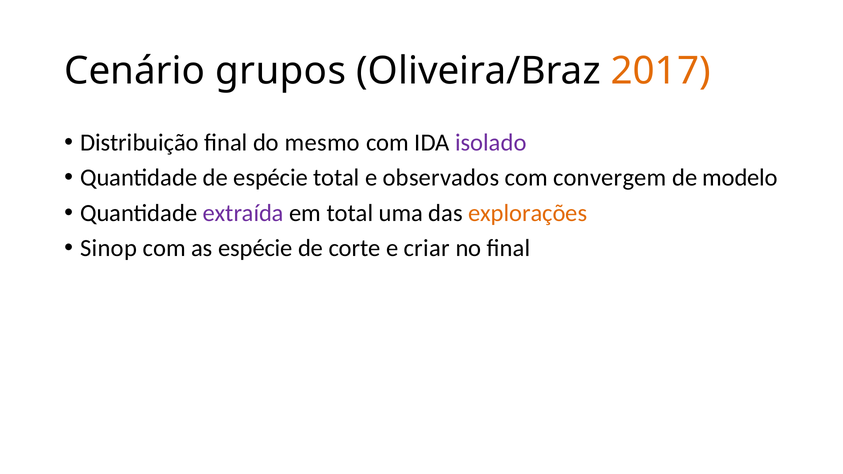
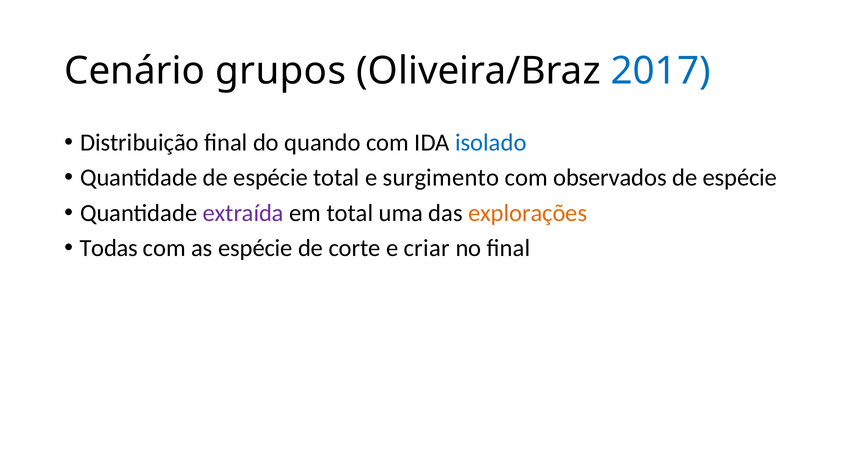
2017 colour: orange -> blue
mesmo: mesmo -> quando
isolado colour: purple -> blue
observados: observados -> surgimento
convergem: convergem -> observados
modelo at (740, 178): modelo -> espécie
Sinop: Sinop -> Todas
